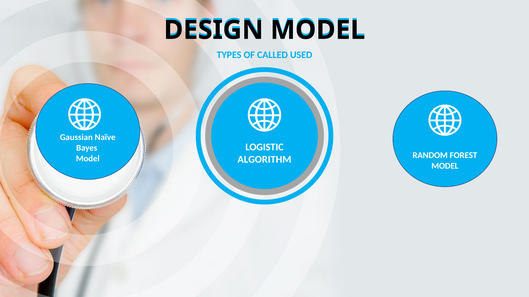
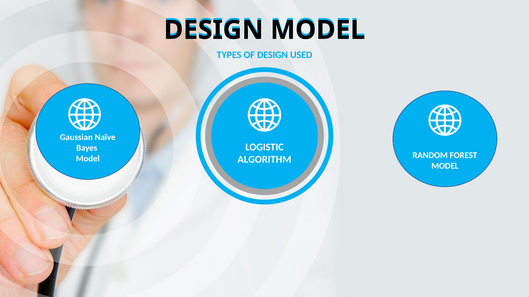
OF CALLED: CALLED -> DESIGN
